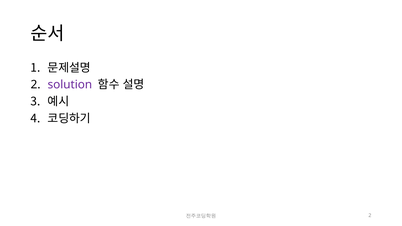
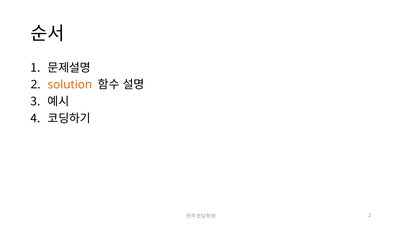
solution colour: purple -> orange
